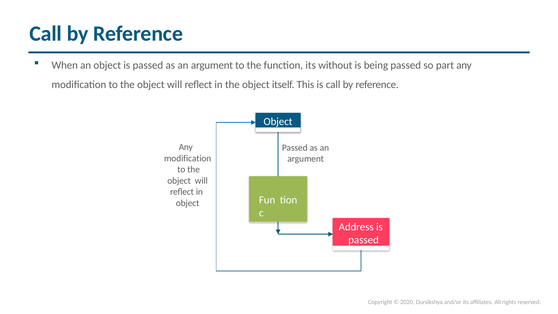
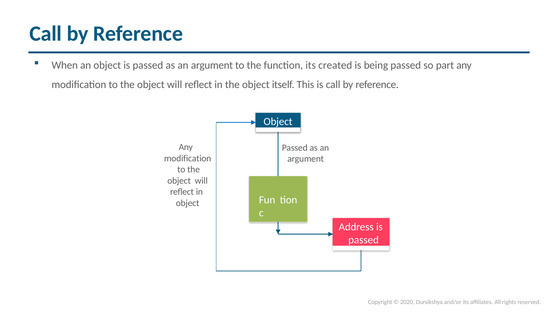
without: without -> created
